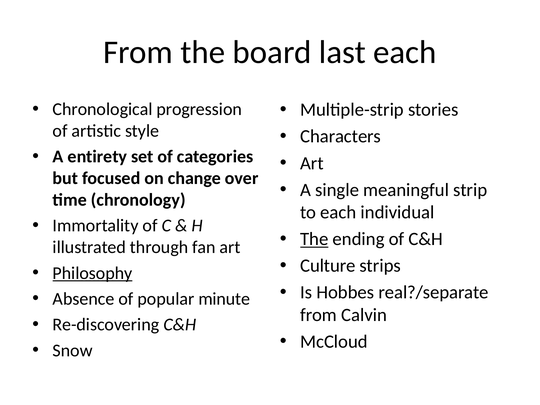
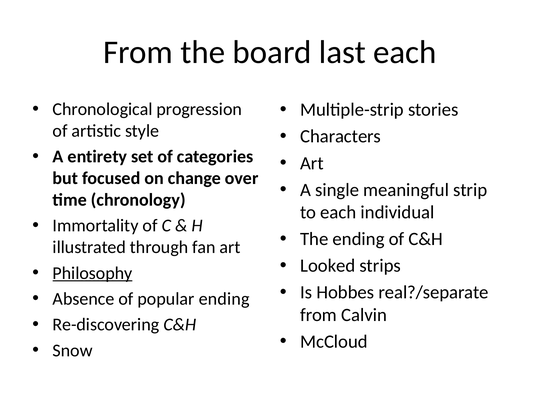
The at (314, 239) underline: present -> none
Culture: Culture -> Looked
popular minute: minute -> ending
